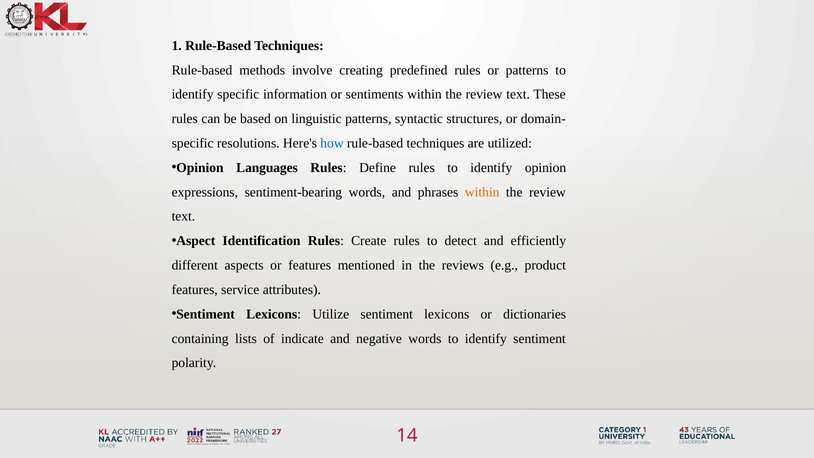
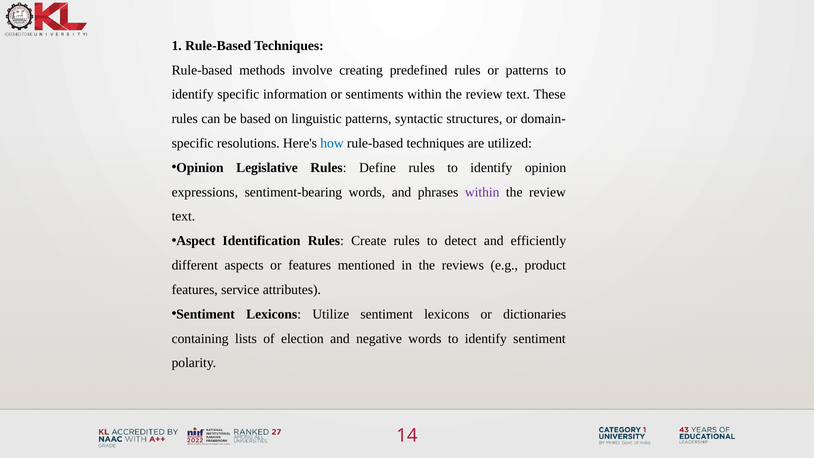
Languages: Languages -> Legislative
within at (482, 192) colour: orange -> purple
indicate: indicate -> election
